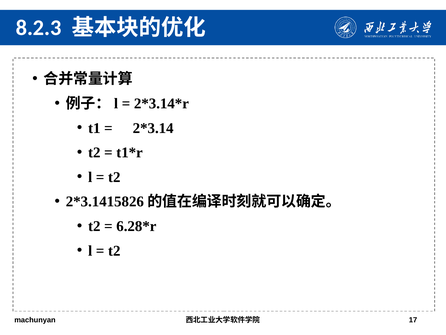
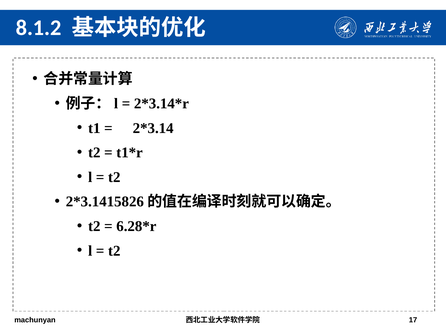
8.2.3: 8.2.3 -> 8.1.2
